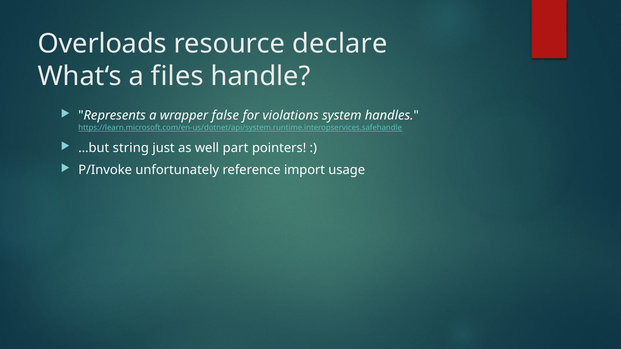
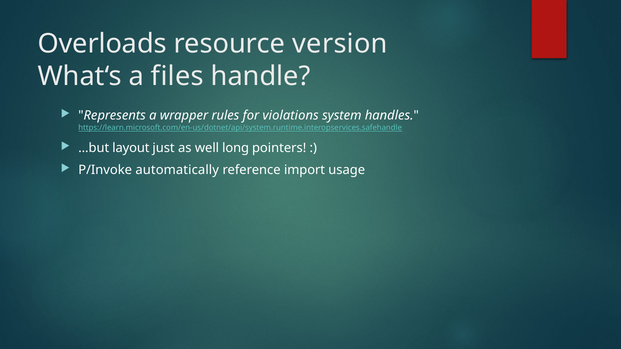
declare: declare -> version
false: false -> rules
string: string -> layout
part: part -> long
unfortunately: unfortunately -> automatically
